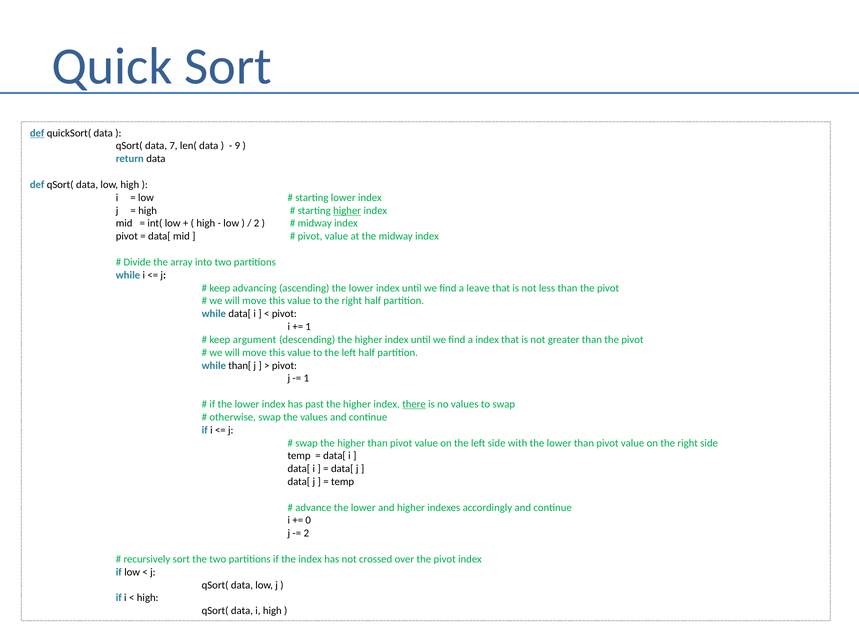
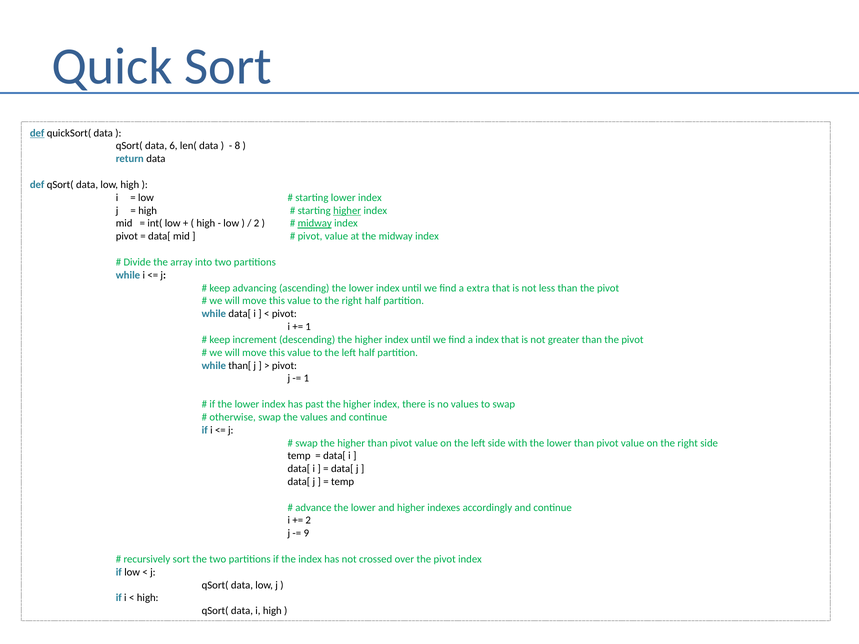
7: 7 -> 6
9: 9 -> 8
midway at (315, 224) underline: none -> present
leave: leave -> extra
argument: argument -> increment
there underline: present -> none
0 at (308, 521): 0 -> 2
2 at (306, 534): 2 -> 9
